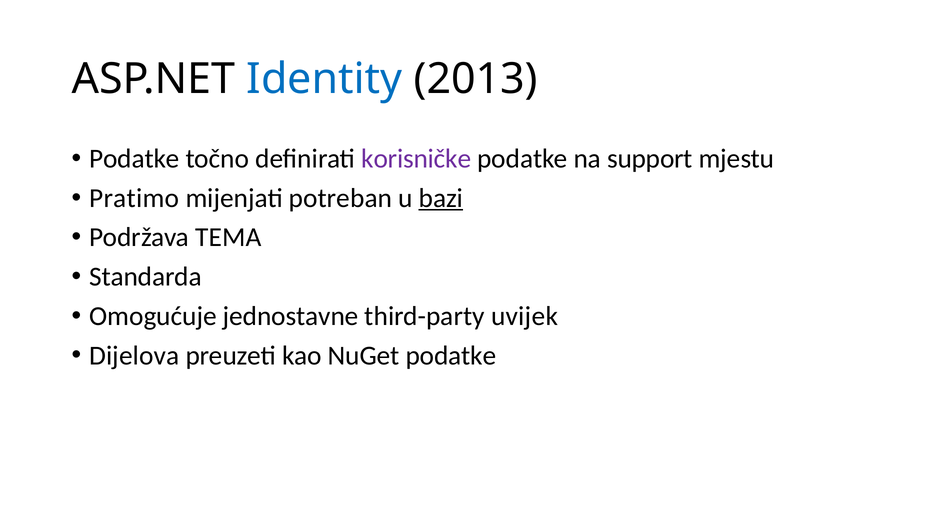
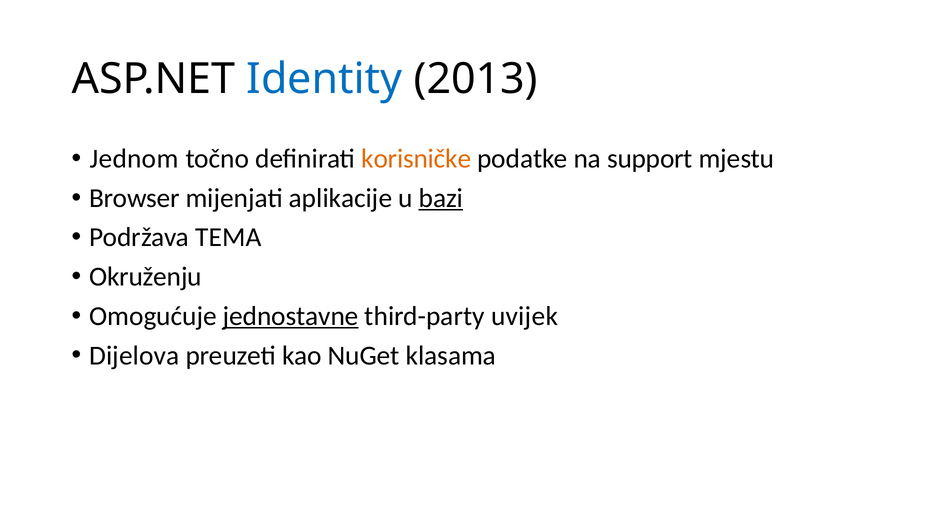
Podatke at (134, 159): Podatke -> Jednom
korisničke colour: purple -> orange
Pratimo: Pratimo -> Browser
potreban: potreban -> aplikacije
Standarda: Standarda -> Okruženju
jednostavne underline: none -> present
NuGet podatke: podatke -> klasama
